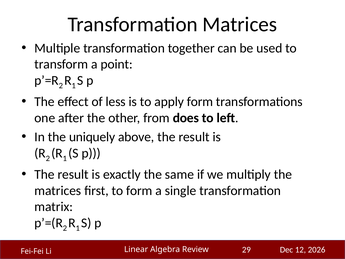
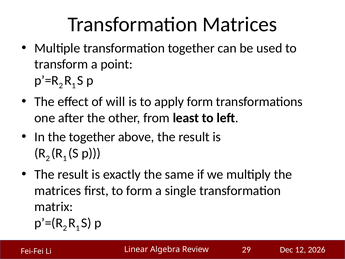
less: less -> will
does: does -> least
the uniquely: uniquely -> together
